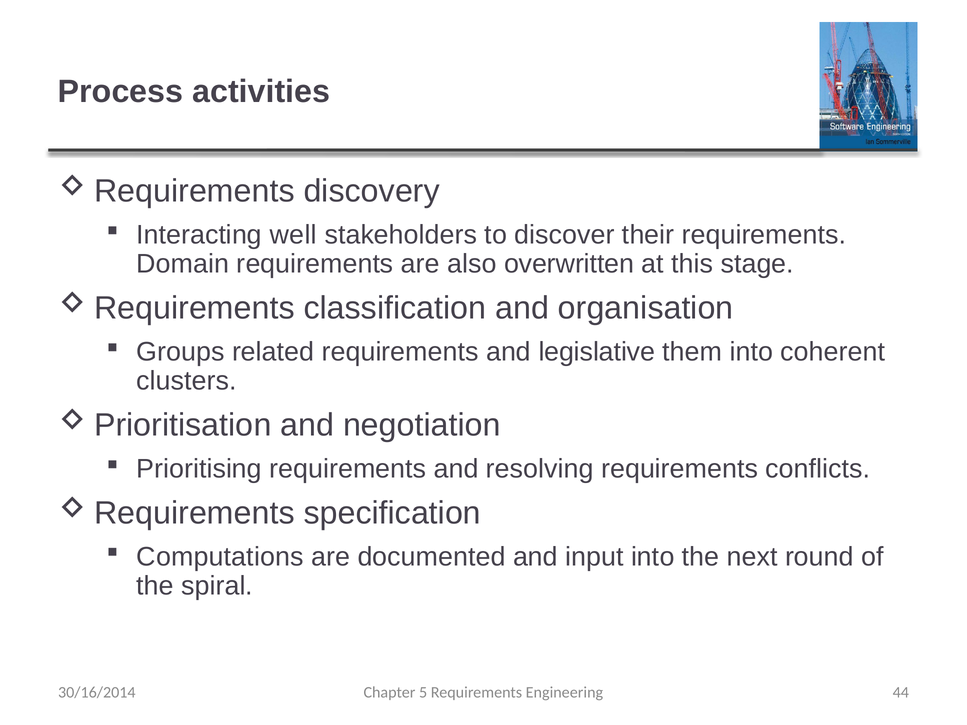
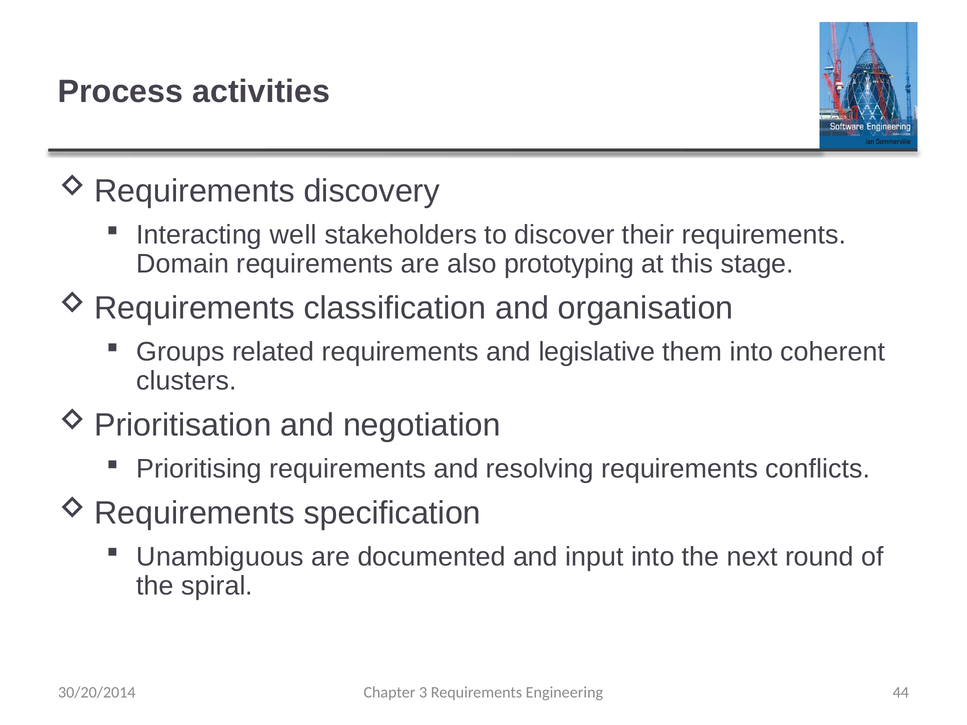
overwritten: overwritten -> prototyping
Computations: Computations -> Unambiguous
30/16/2014: 30/16/2014 -> 30/20/2014
5: 5 -> 3
